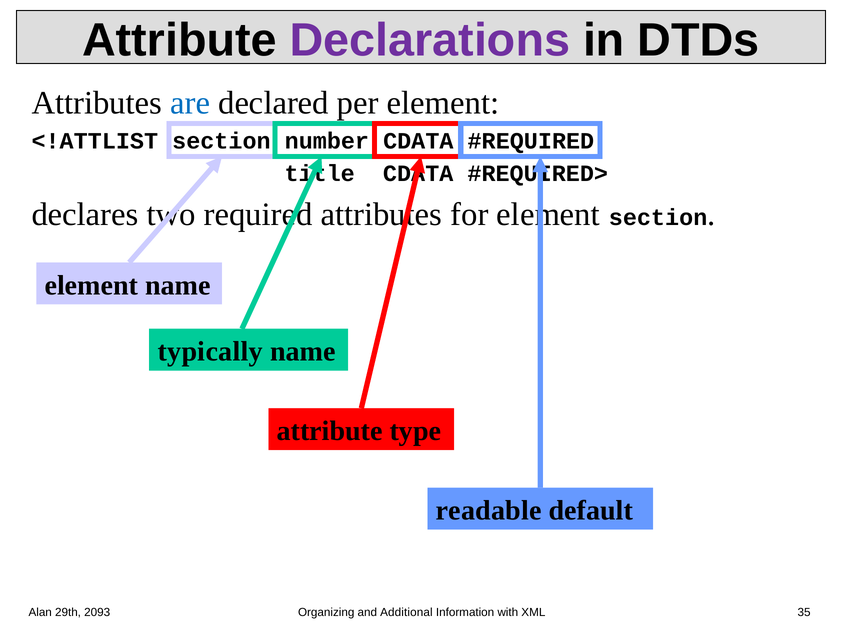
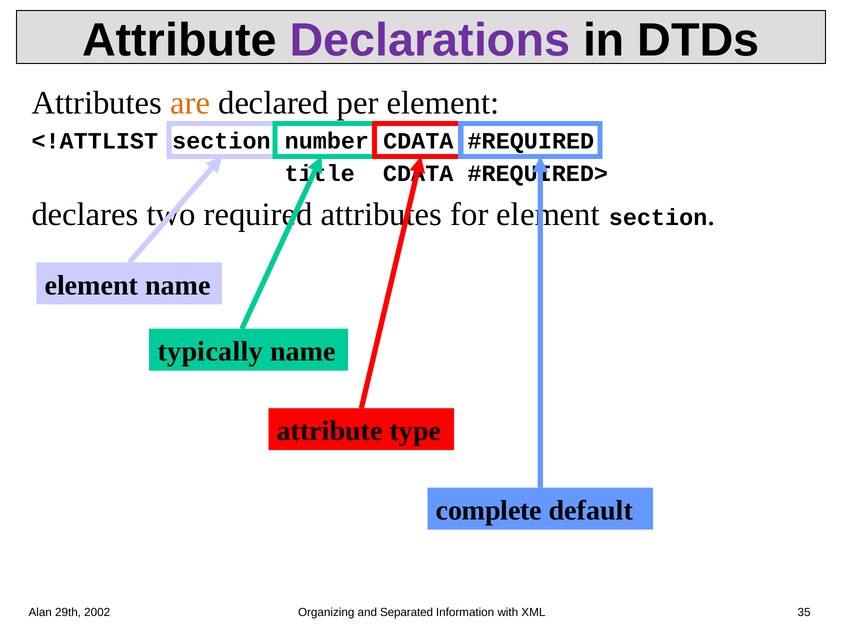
are colour: blue -> orange
readable: readable -> complete
2093: 2093 -> 2002
Additional: Additional -> Separated
